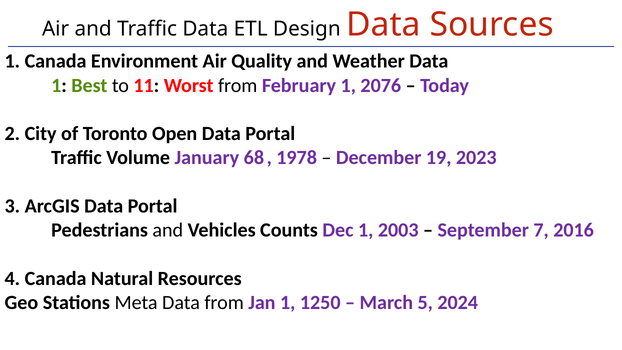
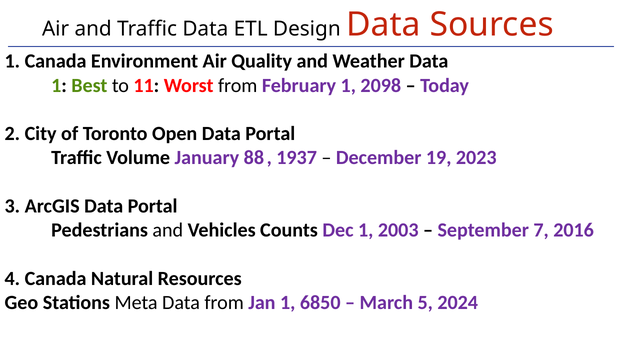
2076: 2076 -> 2098
68: 68 -> 88
1978: 1978 -> 1937
1250: 1250 -> 6850
